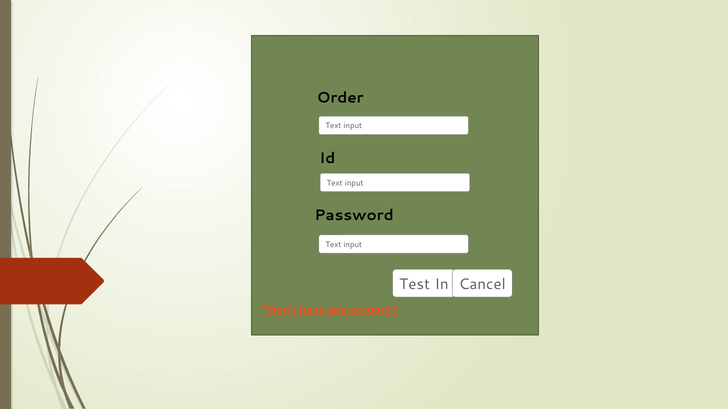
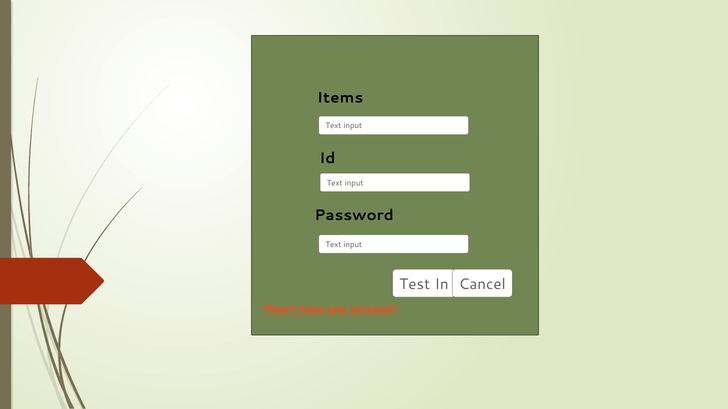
Order: Order -> Items
